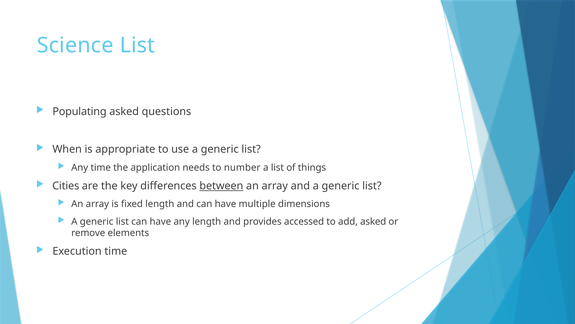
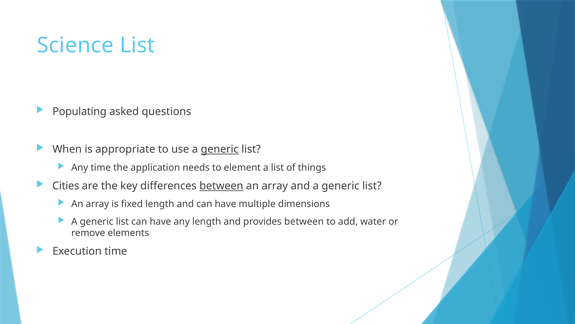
generic at (220, 149) underline: none -> present
number: number -> element
provides accessed: accessed -> between
add asked: asked -> water
